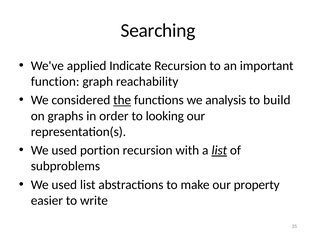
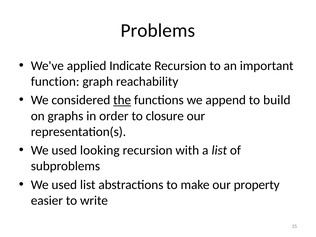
Searching: Searching -> Problems
analysis: analysis -> append
looking: looking -> closure
portion: portion -> looking
list at (219, 150) underline: present -> none
